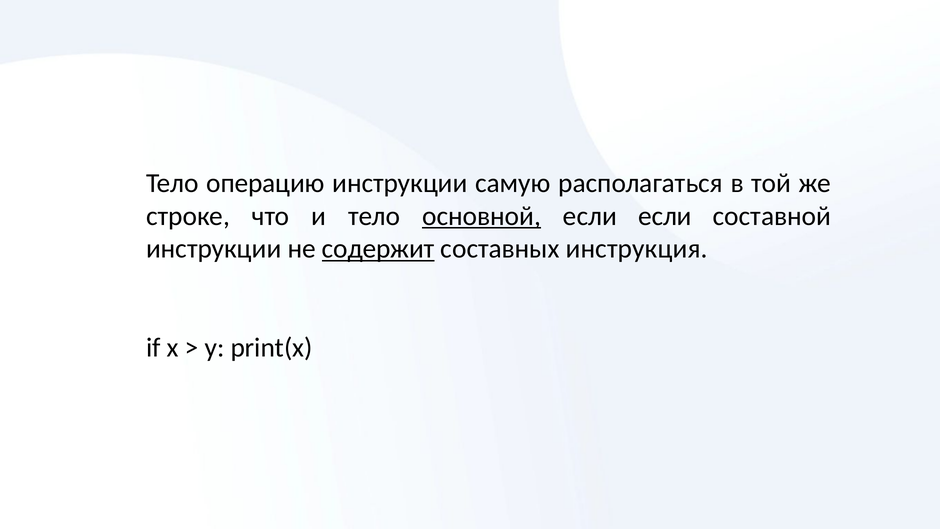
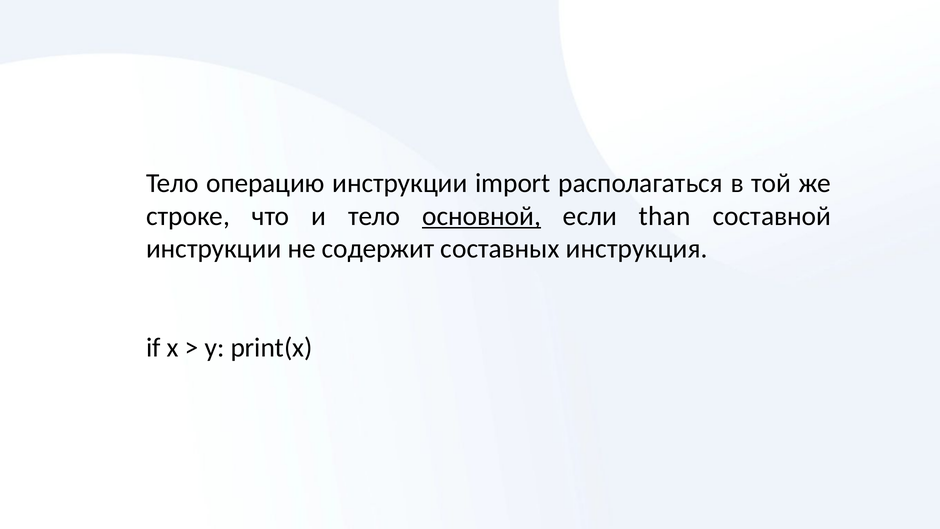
самую: самую -> import
если если: если -> than
содержит underline: present -> none
